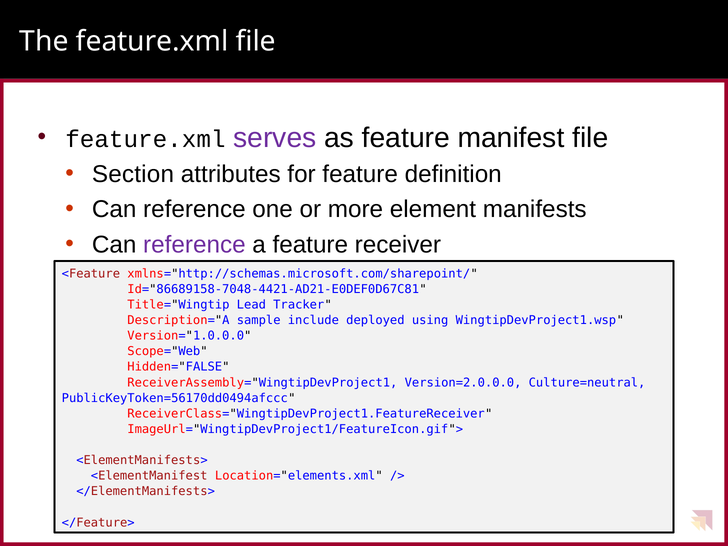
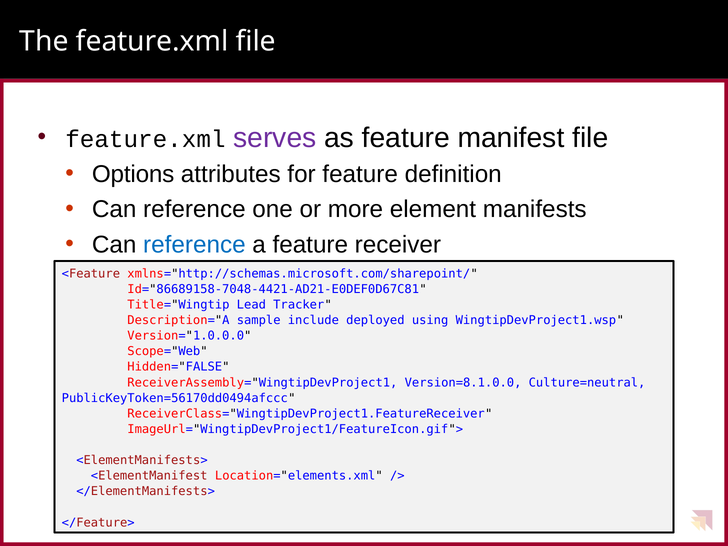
Section: Section -> Options
reference at (194, 245) colour: purple -> blue
Version=2.0.0.0: Version=2.0.0.0 -> Version=8.1.0.0
